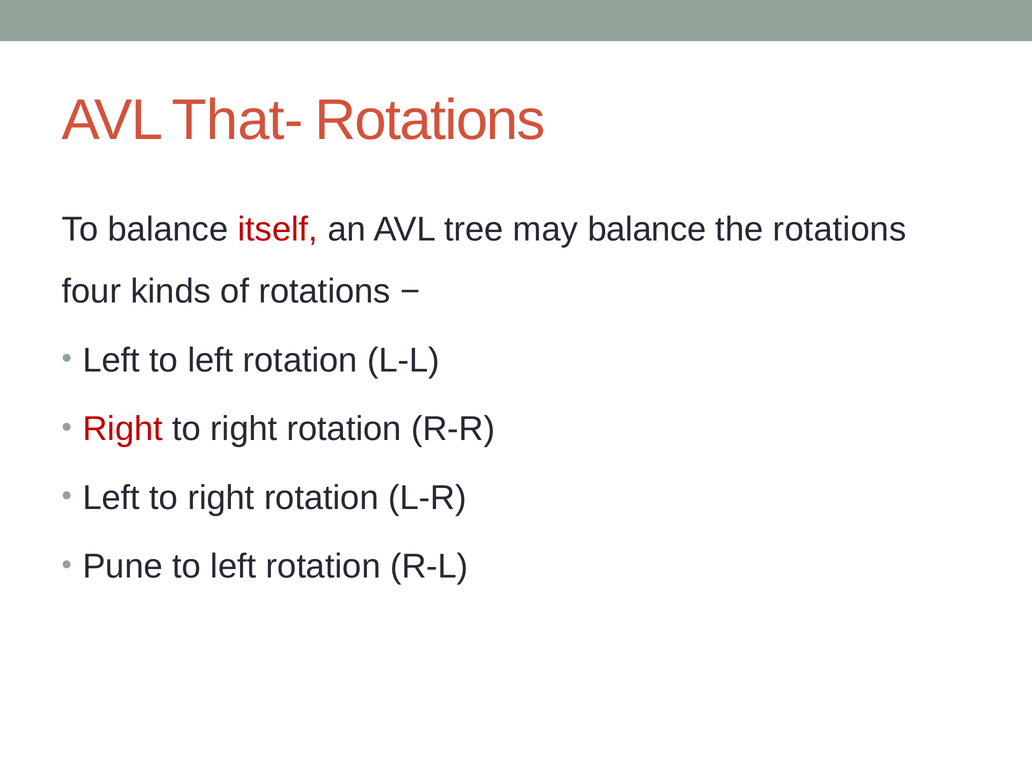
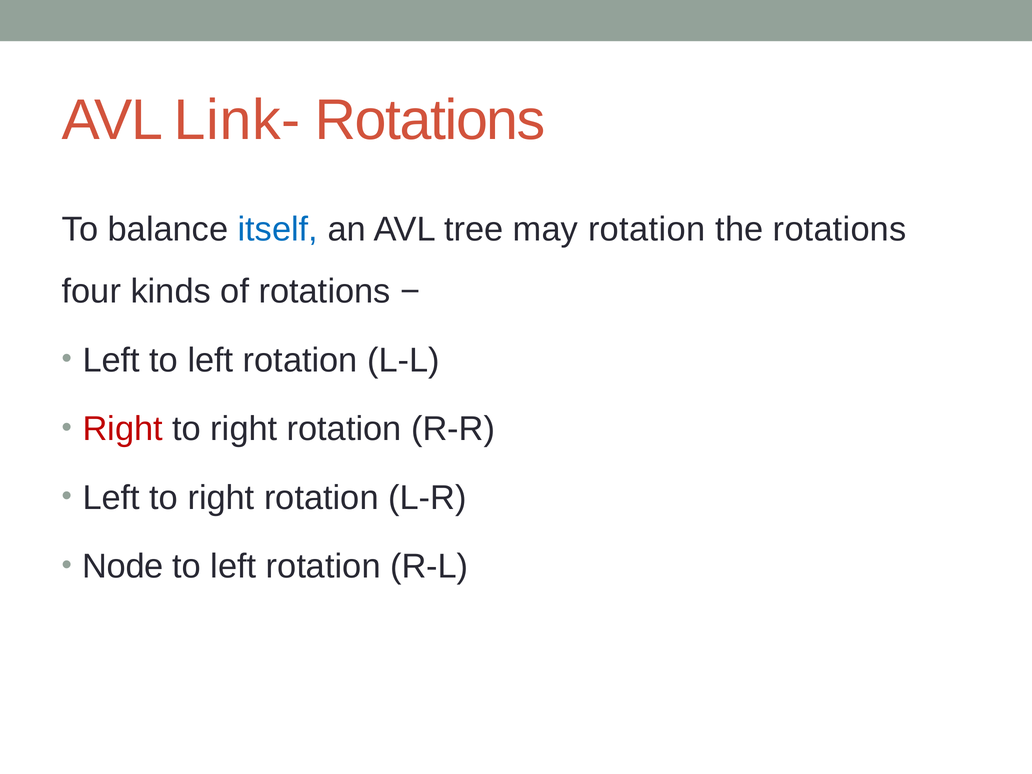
That-: That- -> Link-
itself colour: red -> blue
may balance: balance -> rotation
Pune: Pune -> Node
